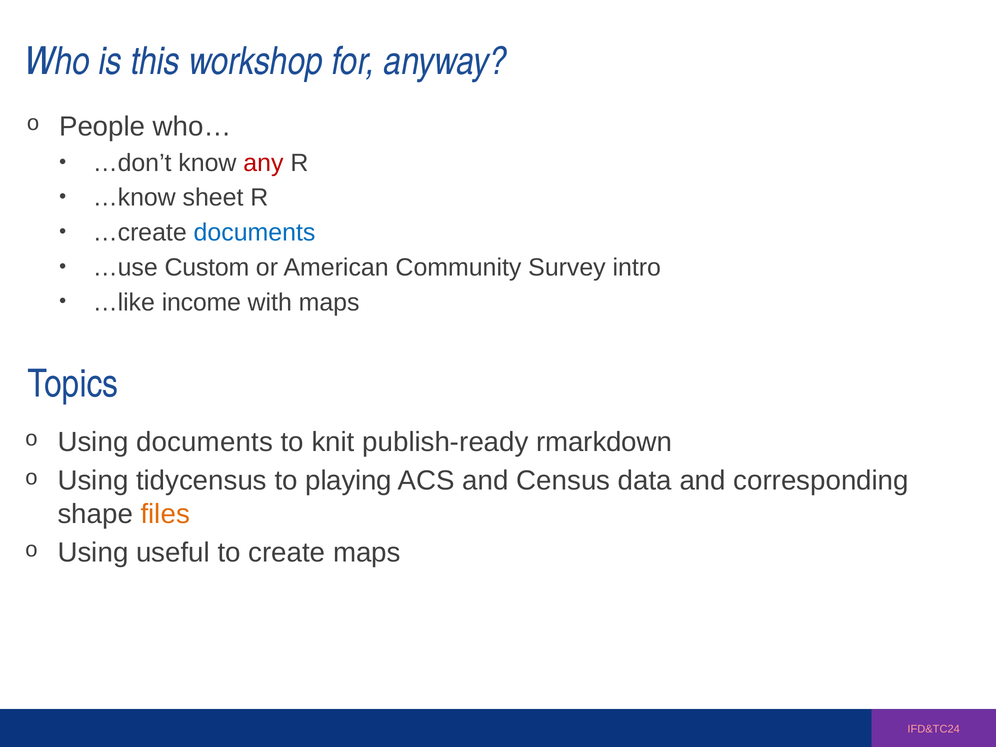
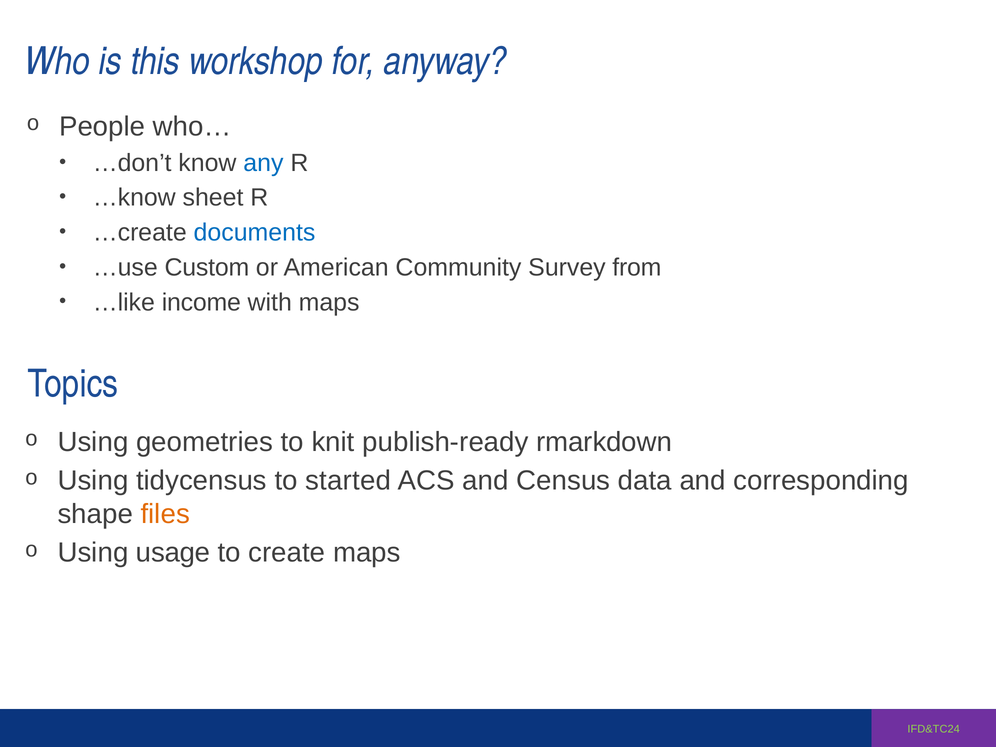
any colour: red -> blue
intro: intro -> from
Using documents: documents -> geometries
playing: playing -> started
useful: useful -> usage
IFD&TC24 colour: pink -> light green
